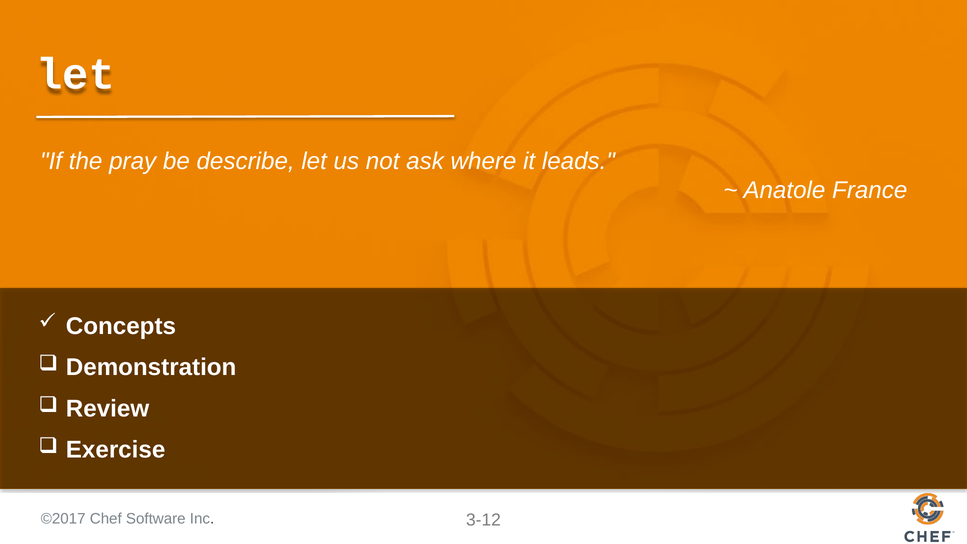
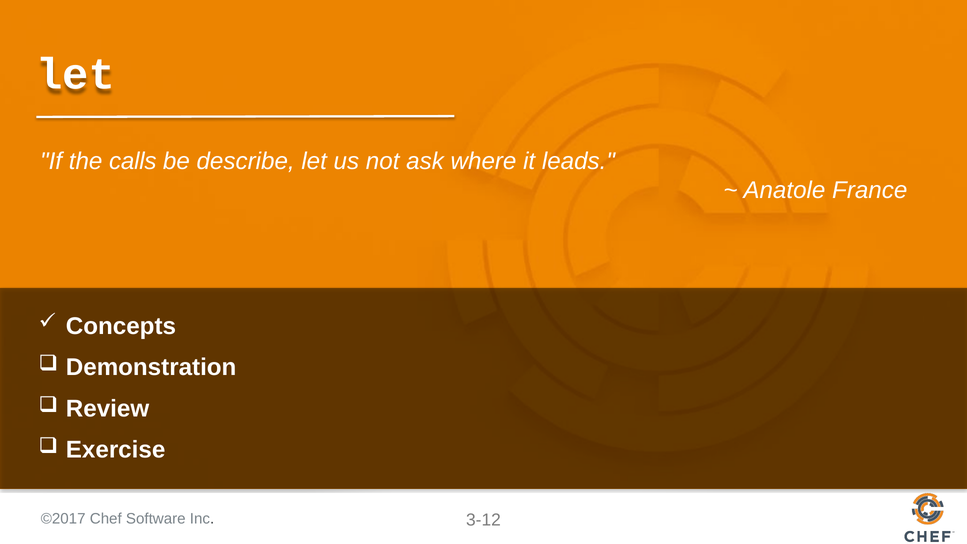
pray: pray -> calls
